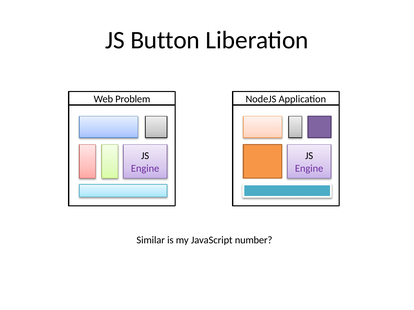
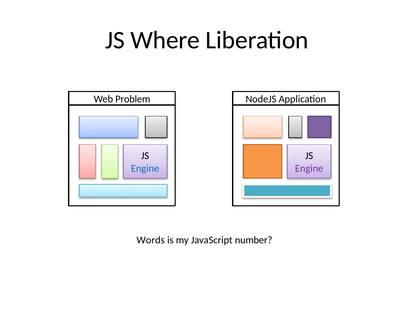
Button: Button -> Where
Engine at (145, 169) colour: purple -> blue
Similar: Similar -> Words
